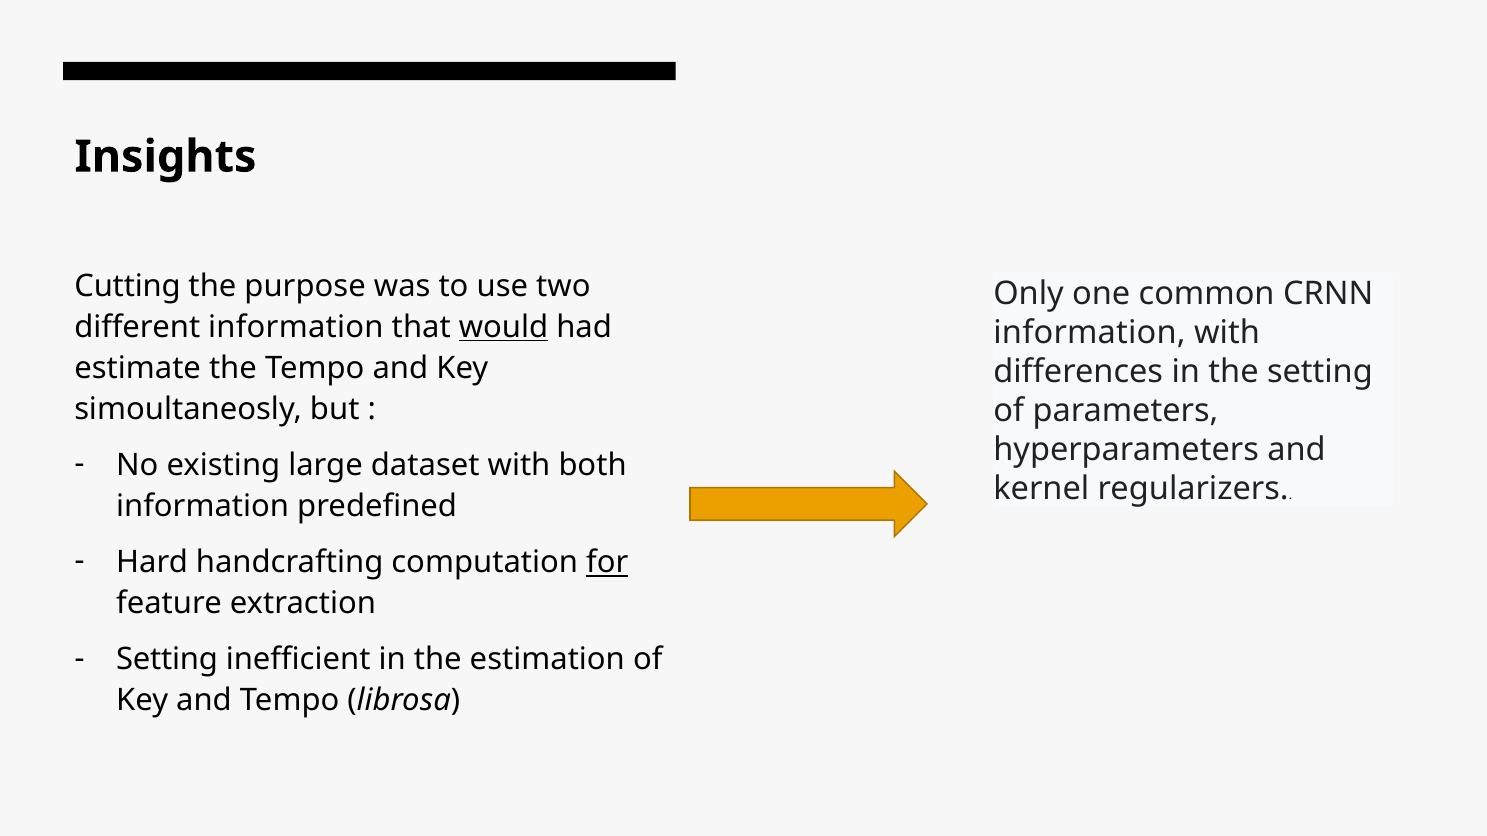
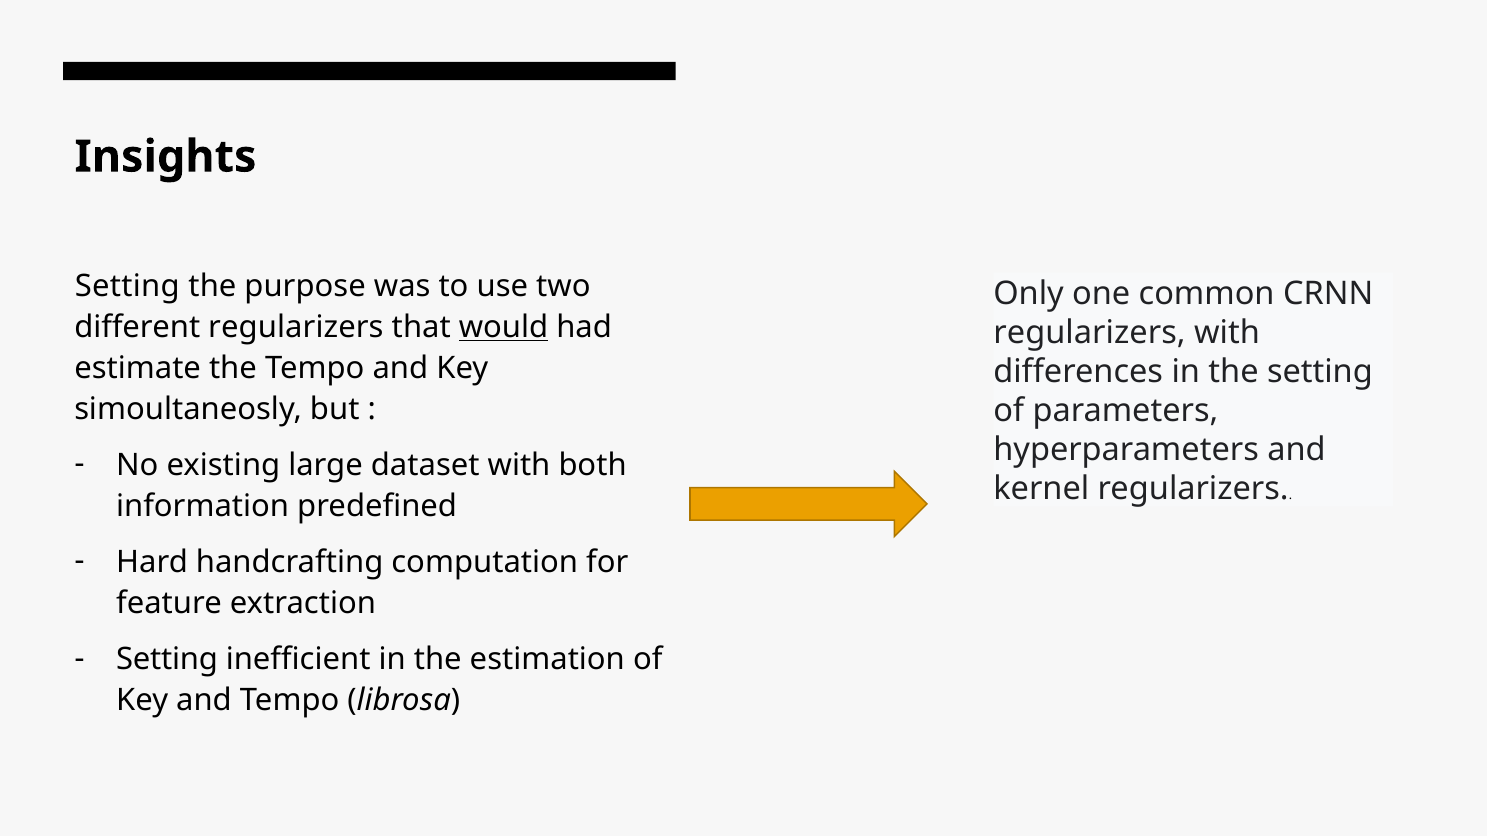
Cutting at (127, 286): Cutting -> Setting
different information: information -> regularizers
information at (1089, 333): information -> regularizers
for underline: present -> none
